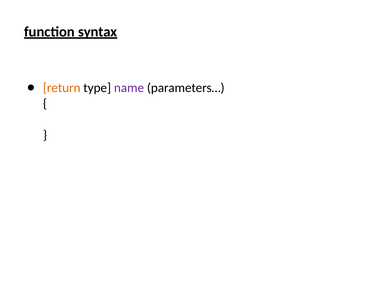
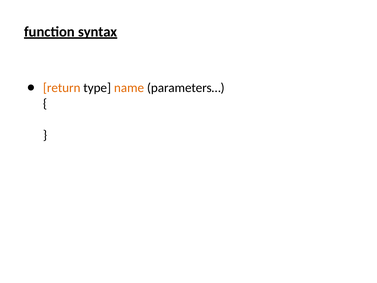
name colour: purple -> orange
